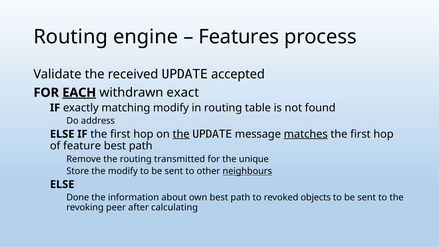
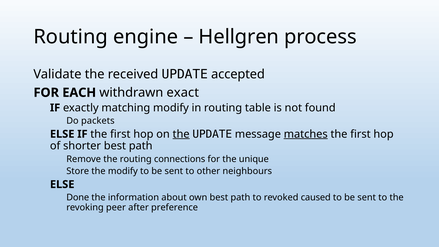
Features: Features -> Hellgren
EACH underline: present -> none
address: address -> packets
feature: feature -> shorter
transmitted: transmitted -> connections
neighbours underline: present -> none
objects: objects -> caused
calculating: calculating -> preference
